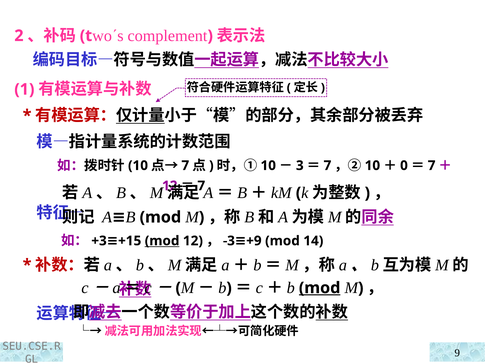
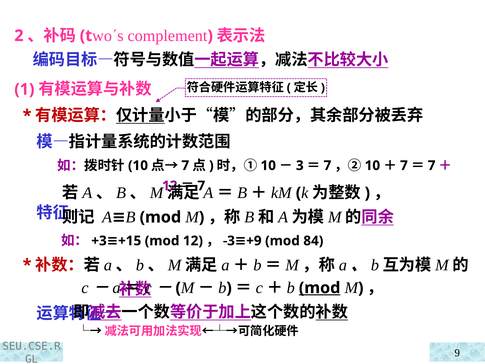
0 at (404, 165): 0 -> 7
14: 14 -> 84
mod at (162, 241) underline: present -> none
